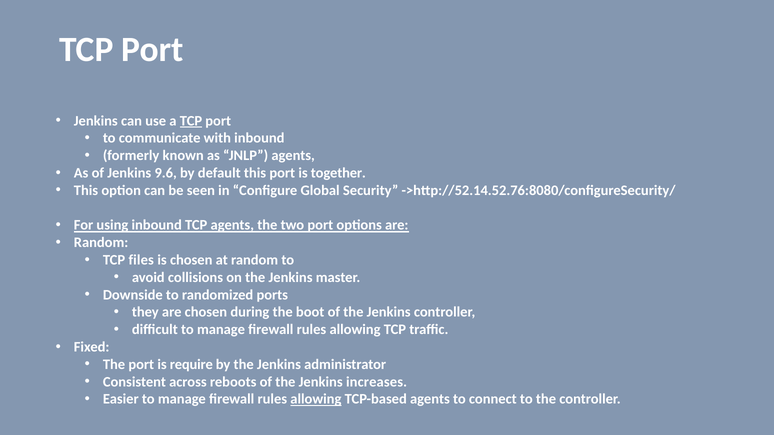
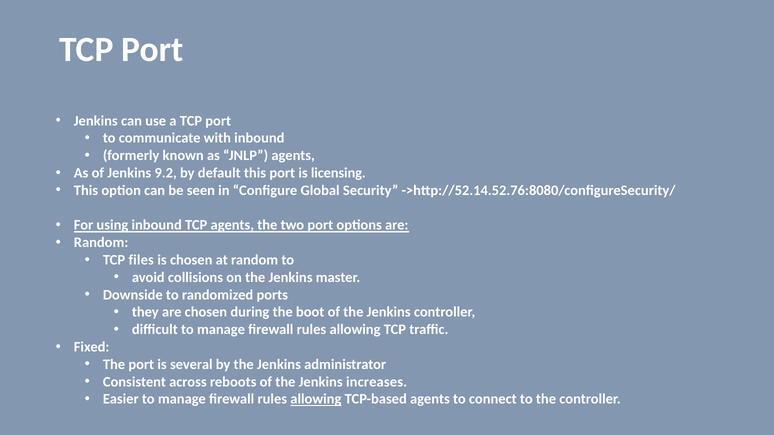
TCP at (191, 121) underline: present -> none
9.6: 9.6 -> 9.2
together: together -> licensing
require: require -> several
